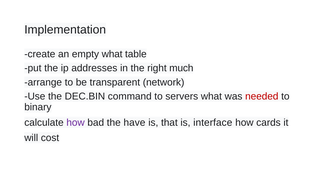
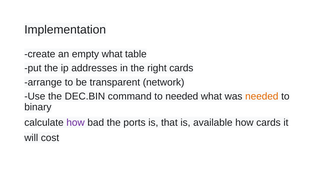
right much: much -> cards
to servers: servers -> needed
needed at (262, 97) colour: red -> orange
have: have -> ports
interface: interface -> available
